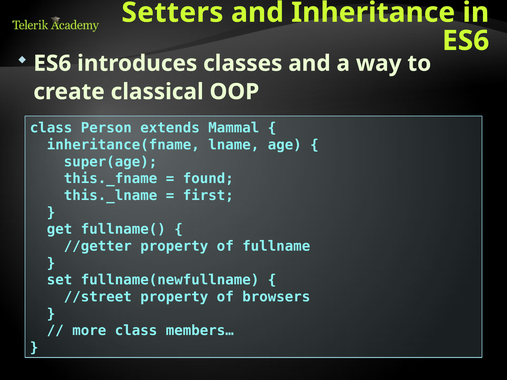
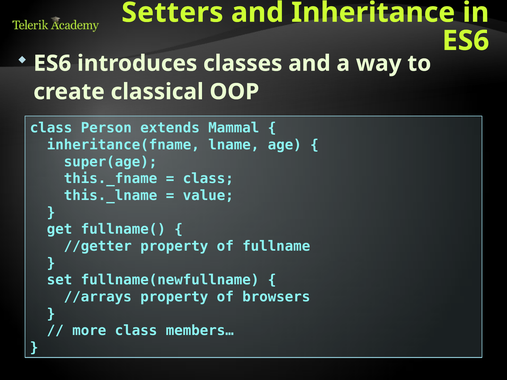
found at (208, 179): found -> class
first: first -> value
//street: //street -> //arrays
